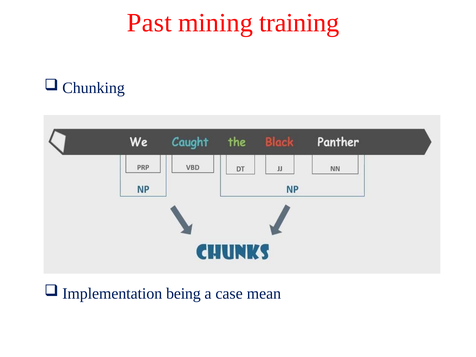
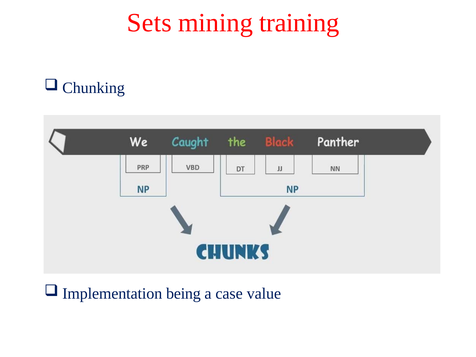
Past: Past -> Sets
mean: mean -> value
